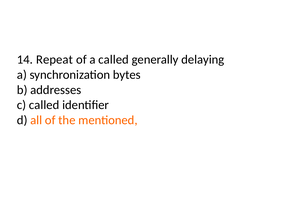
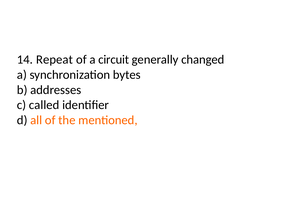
a called: called -> circuit
delaying: delaying -> changed
